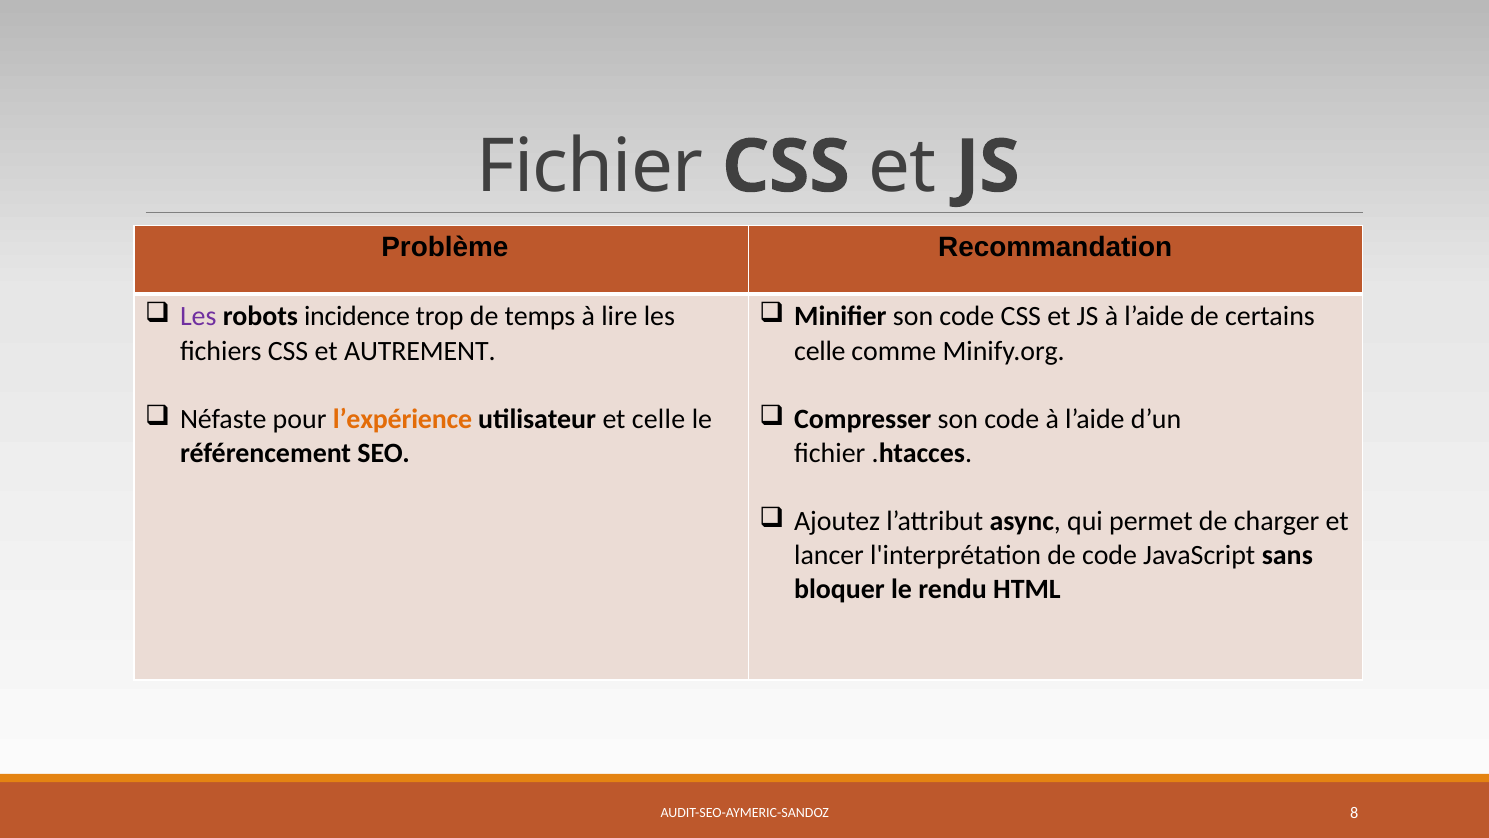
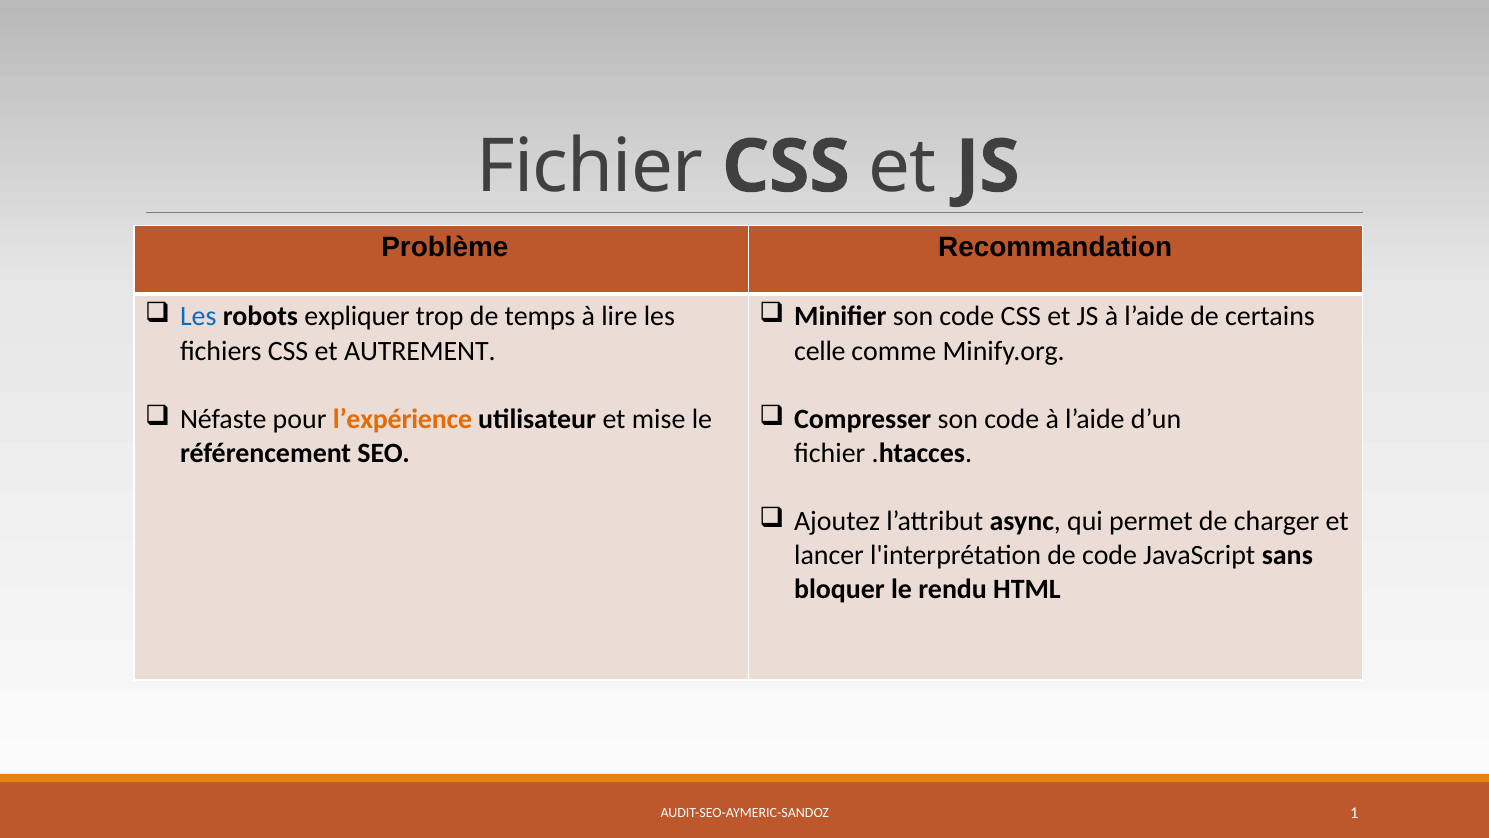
Les at (198, 317) colour: purple -> blue
incidence: incidence -> expliquer
et celle: celle -> mise
8: 8 -> 1
